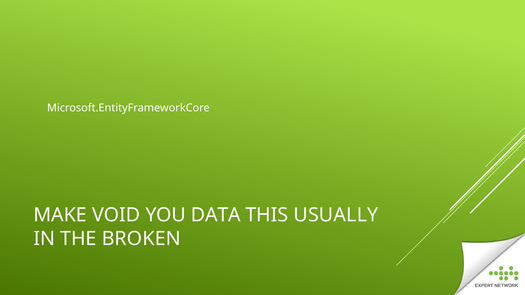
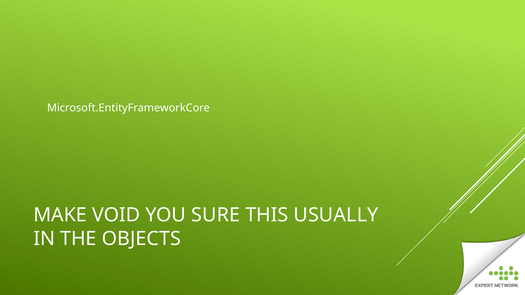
DATA: DATA -> SURE
BROKEN: BROKEN -> OBJECTS
